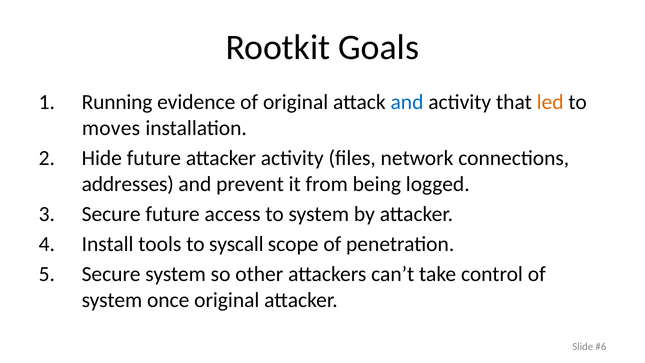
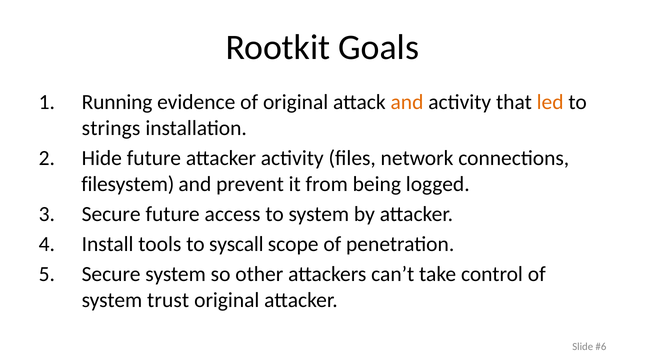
and at (407, 102) colour: blue -> orange
moves: moves -> strings
addresses: addresses -> filesystem
once: once -> trust
